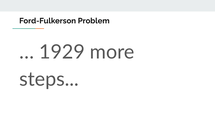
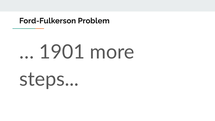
1929: 1929 -> 1901
